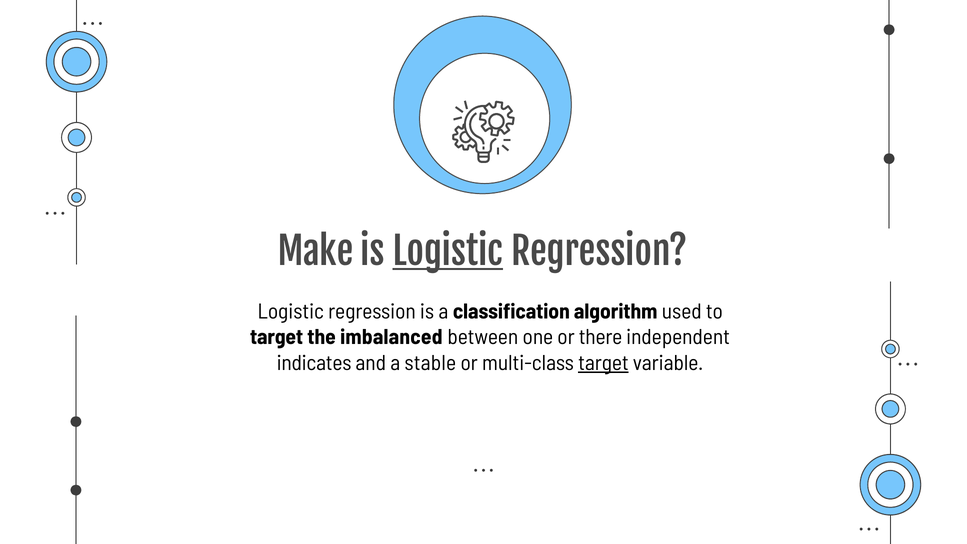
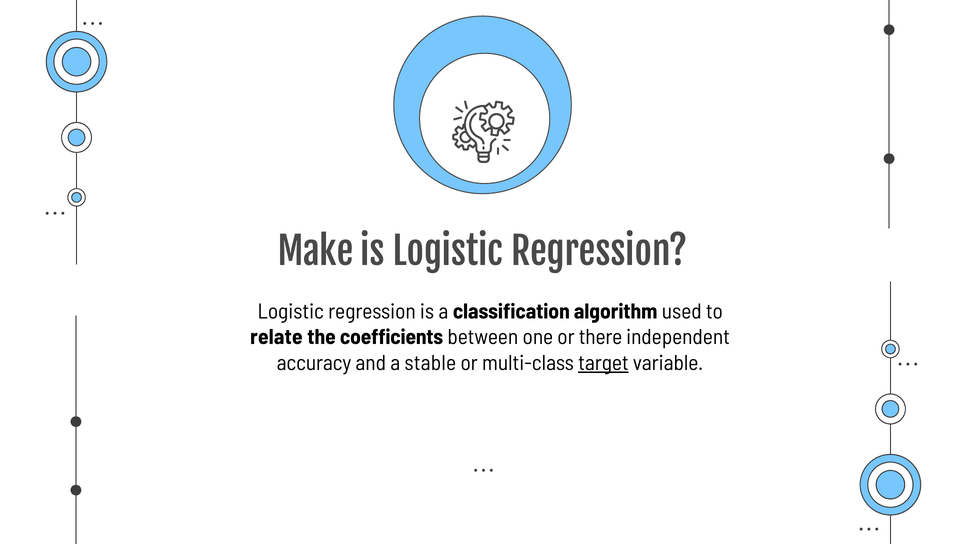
Logistic at (448, 253) underline: present -> none
target at (277, 337): target -> relate
imbalanced: imbalanced -> coefficients
indicates: indicates -> accuracy
